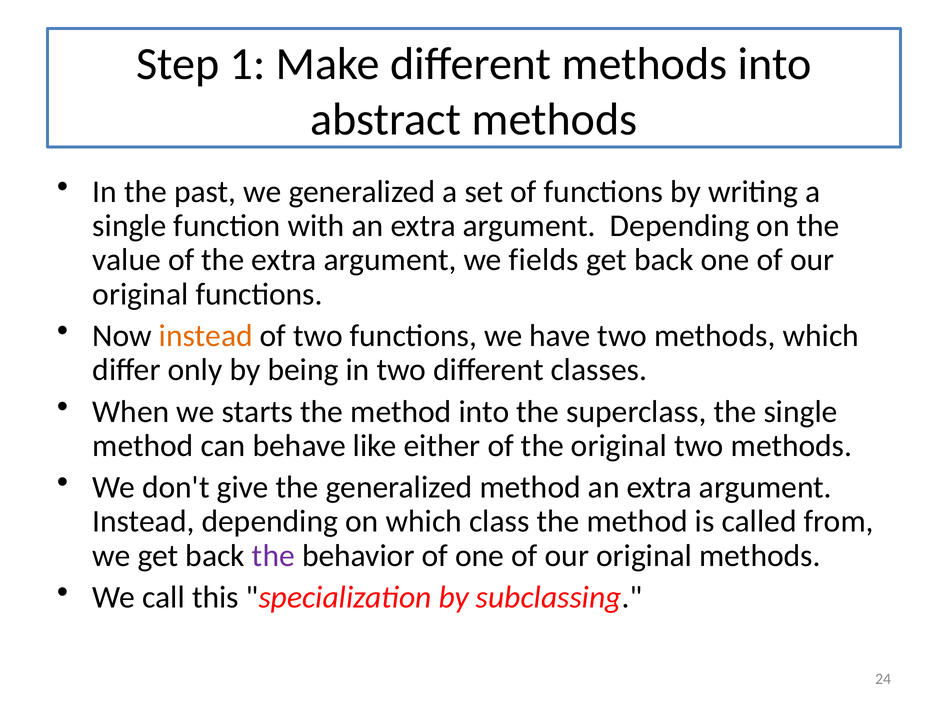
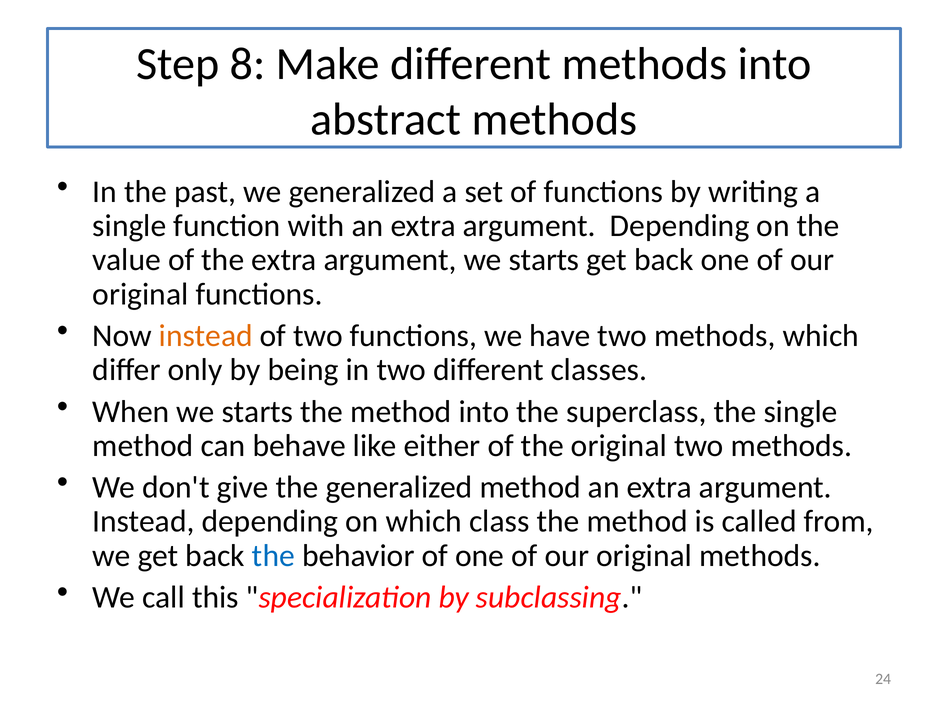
1: 1 -> 8
argument we fields: fields -> starts
the at (273, 556) colour: purple -> blue
